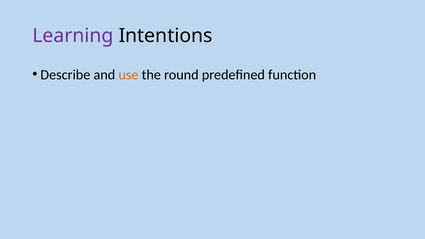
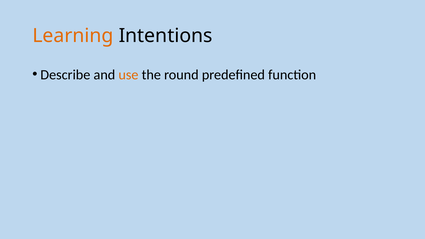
Learning colour: purple -> orange
